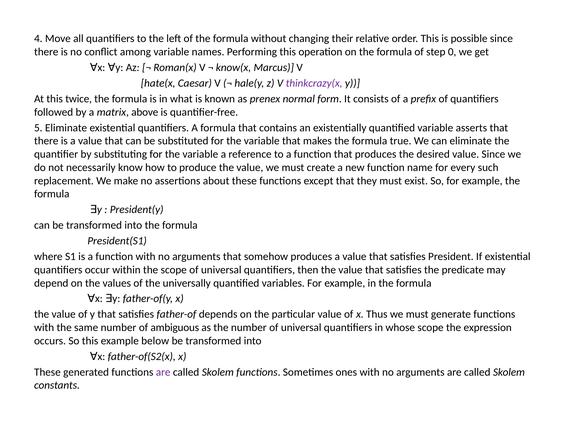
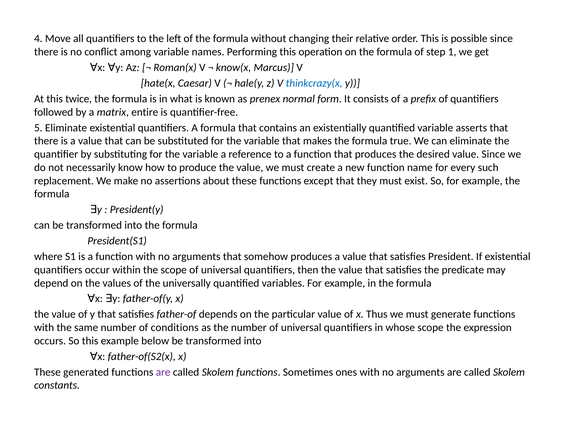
0: 0 -> 1
thinkcrazy(x colour: purple -> blue
above: above -> entire
ambiguous: ambiguous -> conditions
